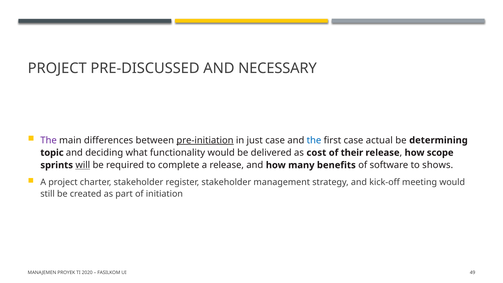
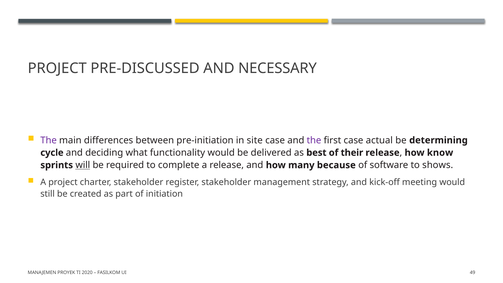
pre-initiation underline: present -> none
just: just -> site
the at (314, 140) colour: blue -> purple
topic: topic -> cycle
cost: cost -> best
scope: scope -> know
benefits: benefits -> because
